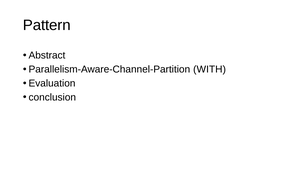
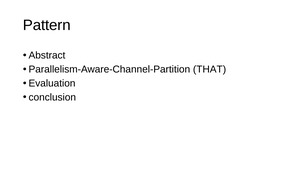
WITH: WITH -> THAT
